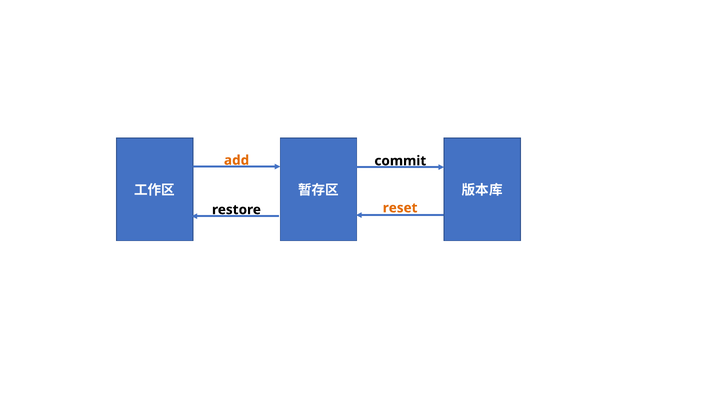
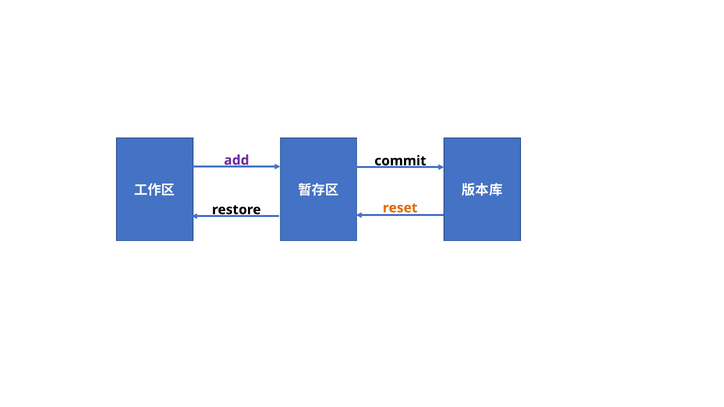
add colour: orange -> purple
